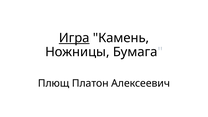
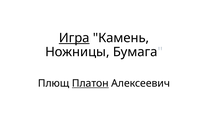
Платон underline: none -> present
